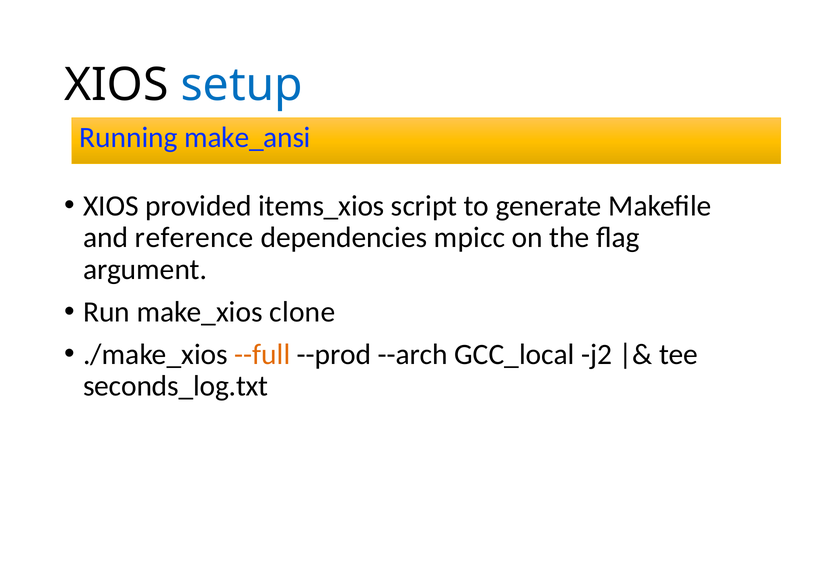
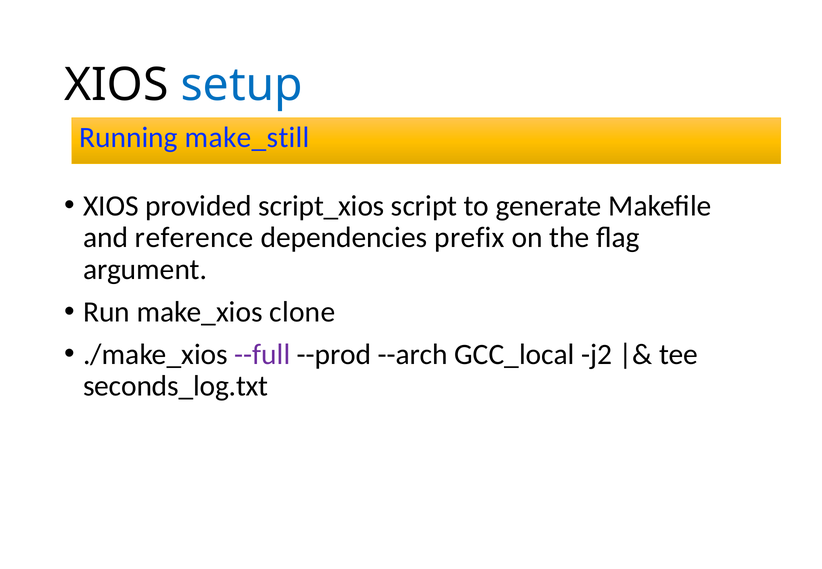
make_ansi: make_ansi -> make_still
items_xios: items_xios -> script_xios
mpicc: mpicc -> prefix
--full colour: orange -> purple
